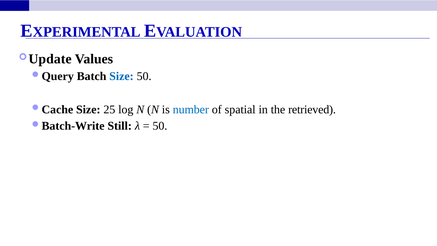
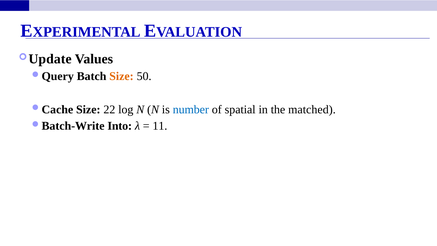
Size at (121, 76) colour: blue -> orange
25: 25 -> 22
retrieved: retrieved -> matched
Still: Still -> Into
50 at (160, 126): 50 -> 11
